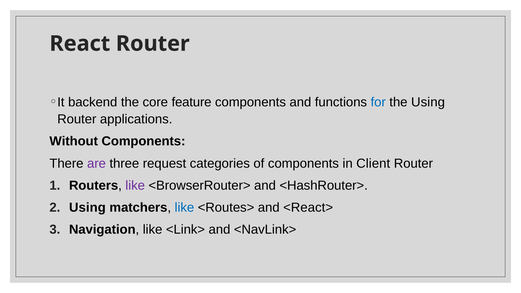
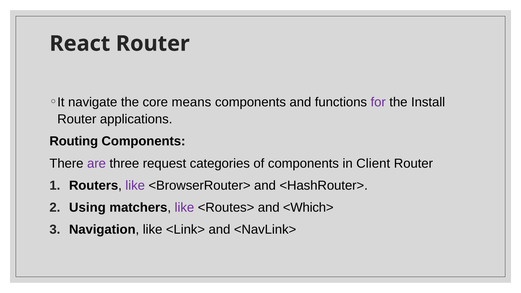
backend: backend -> navigate
feature: feature -> means
for colour: blue -> purple
the Using: Using -> Install
Without: Without -> Routing
like at (184, 208) colour: blue -> purple
<React>: <React> -> <Which>
